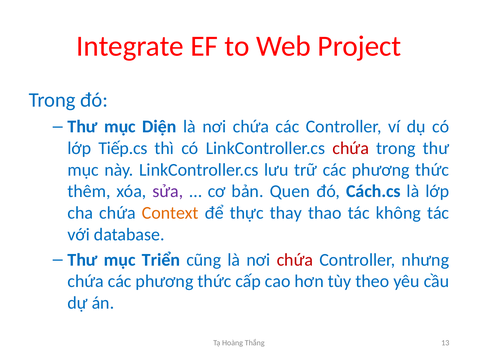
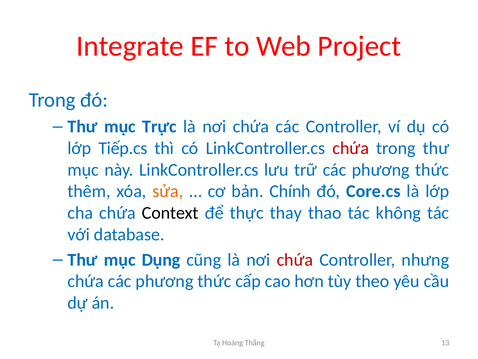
Diện: Diện -> Trực
sửa colour: purple -> orange
Quen: Quen -> Chính
Cách.cs: Cách.cs -> Core.cs
Context colour: orange -> black
Triển: Triển -> Dụng
